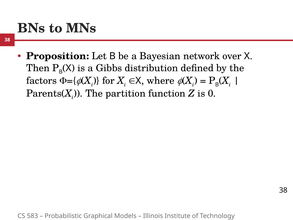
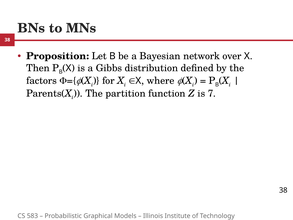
0: 0 -> 7
